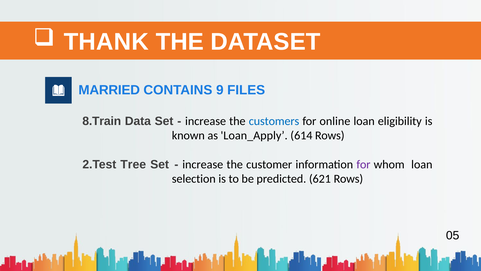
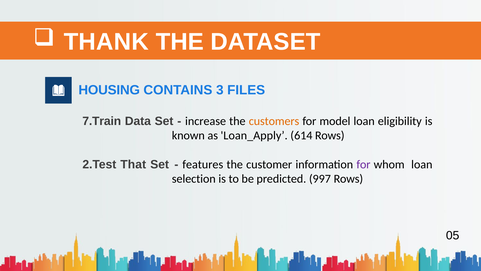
MARRIED: MARRIED -> HOUSING
9: 9 -> 3
8.Train: 8.Train -> 7.Train
customers colour: blue -> orange
online: online -> model
Tree: Tree -> That
increase at (203, 164): increase -> features
621: 621 -> 997
